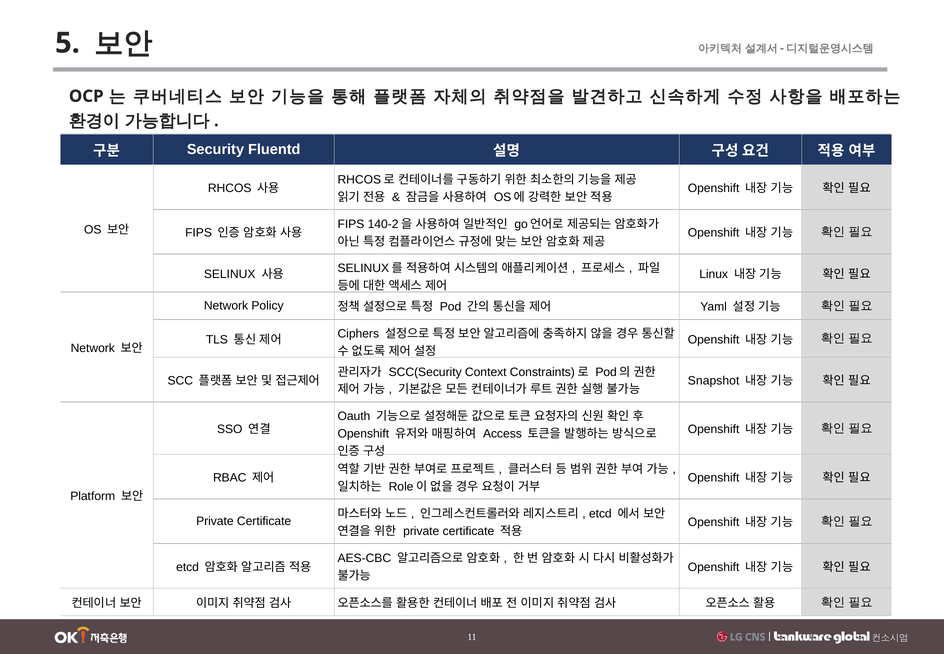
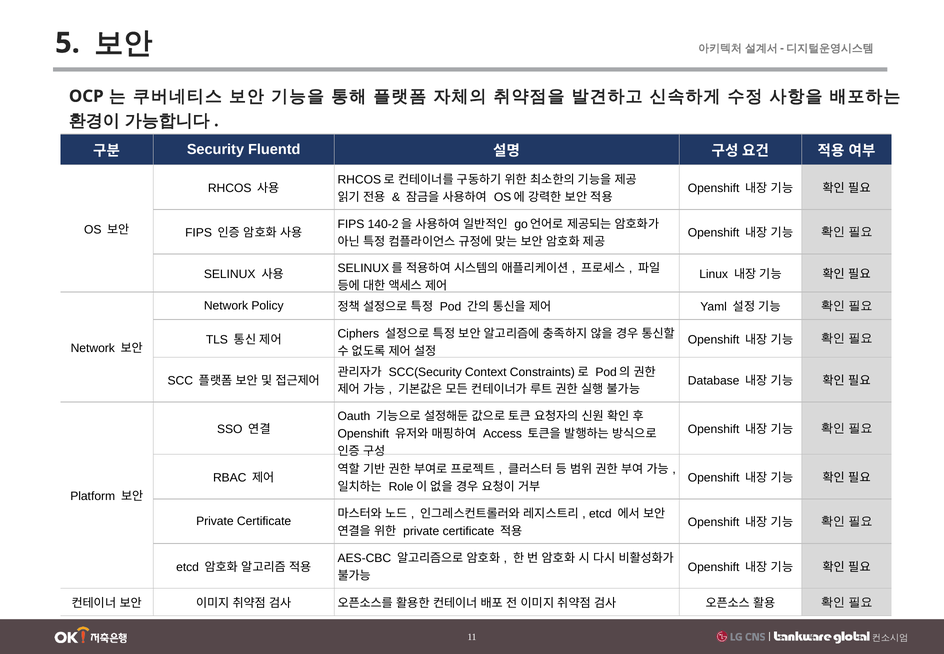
Snapshot: Snapshot -> Database
